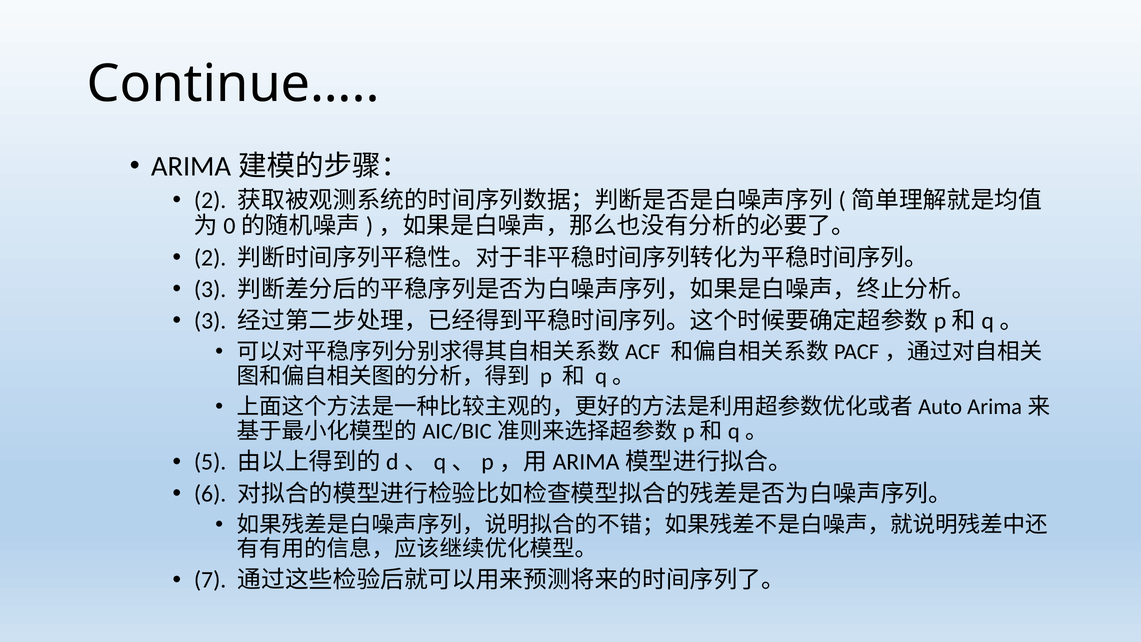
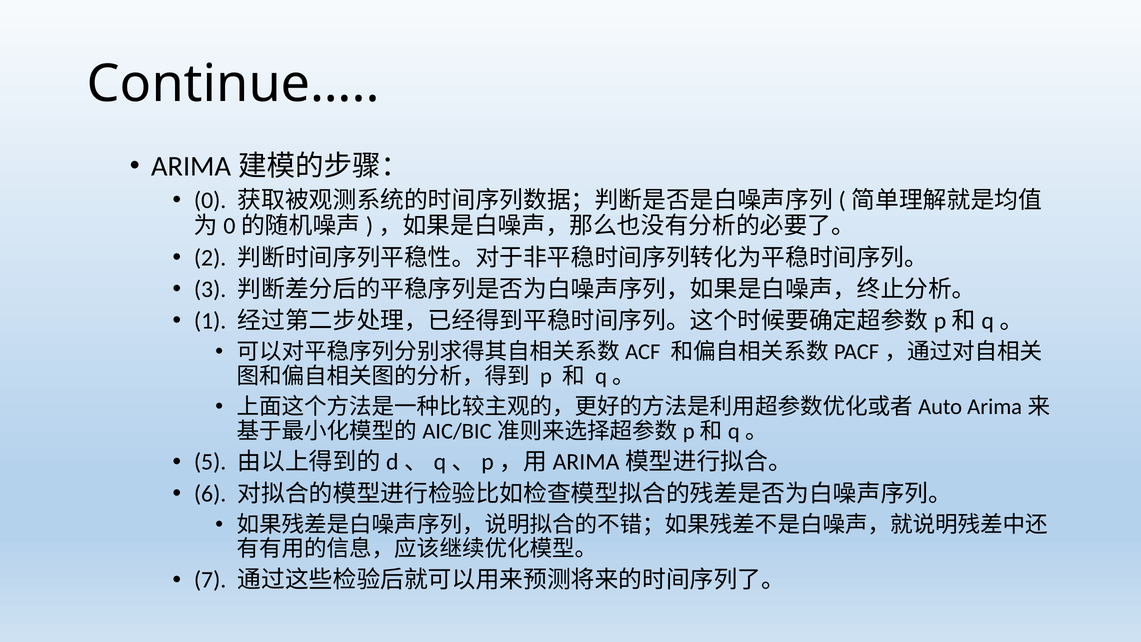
2 at (210, 200): 2 -> 0
3 at (210, 321): 3 -> 1
